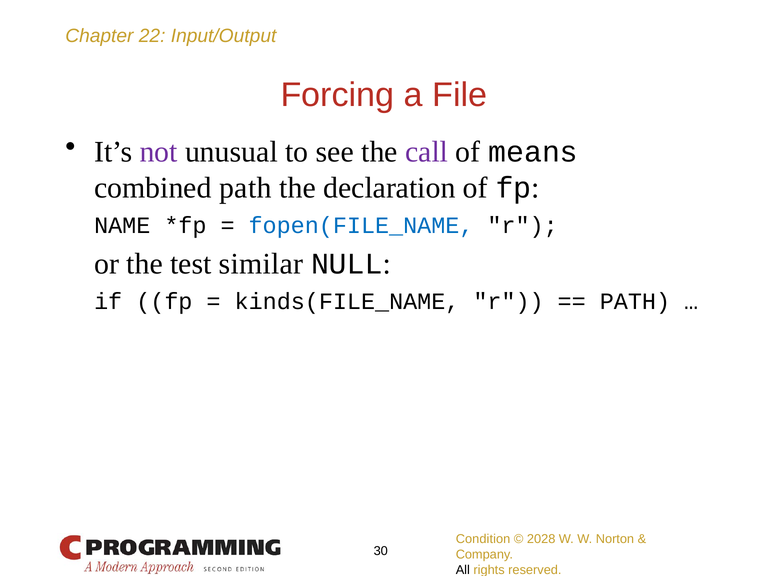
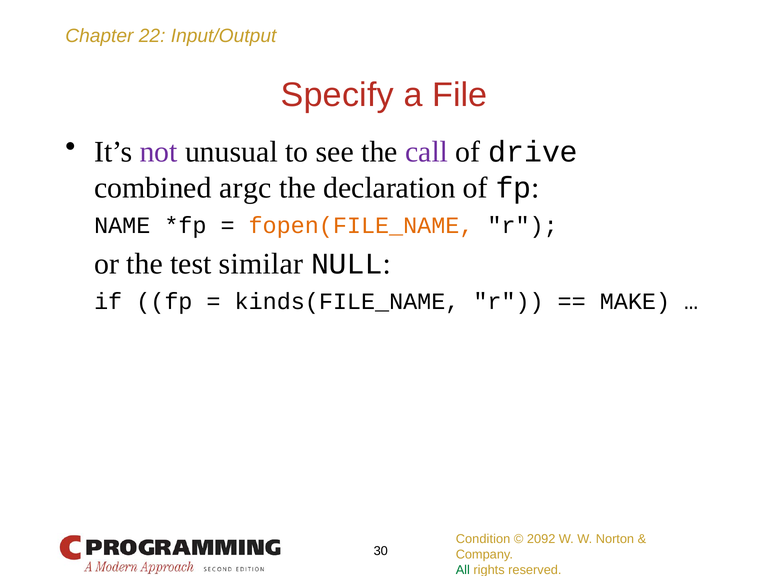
Forcing: Forcing -> Specify
means: means -> drive
combined path: path -> argc
fopen(FILE_NAME colour: blue -> orange
PATH at (635, 302): PATH -> MAKE
2028: 2028 -> 2092
All colour: black -> green
